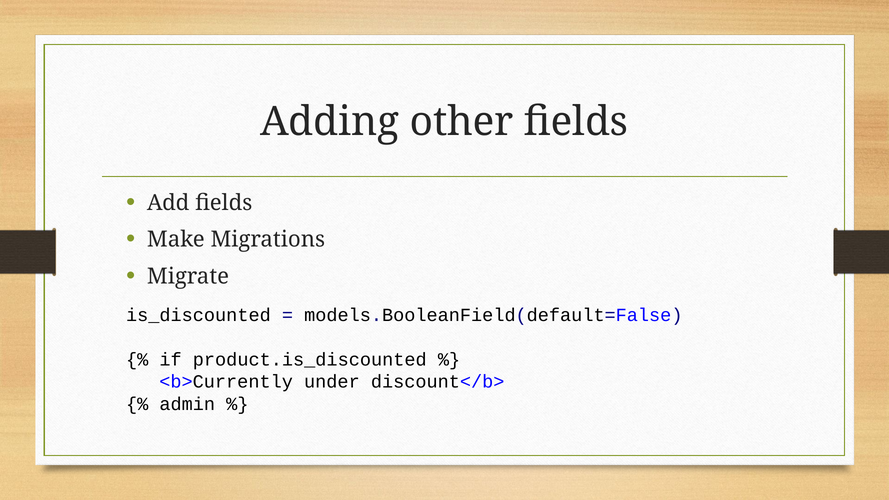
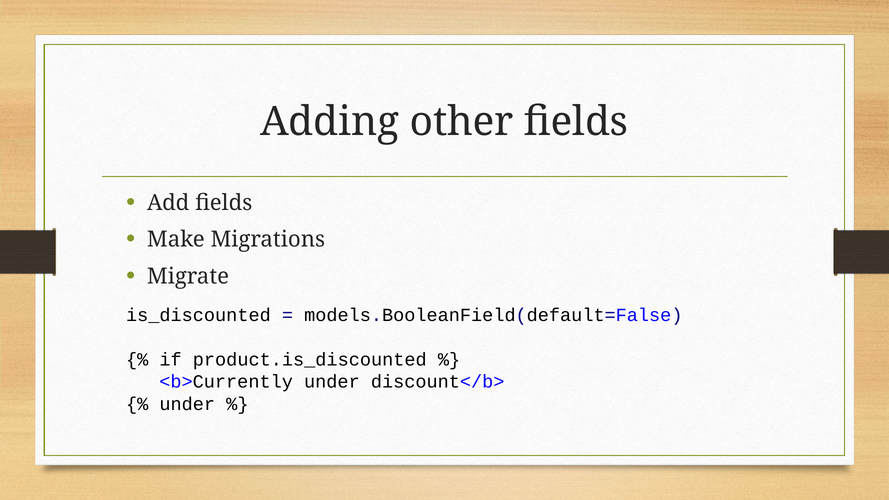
admin at (187, 404): admin -> under
